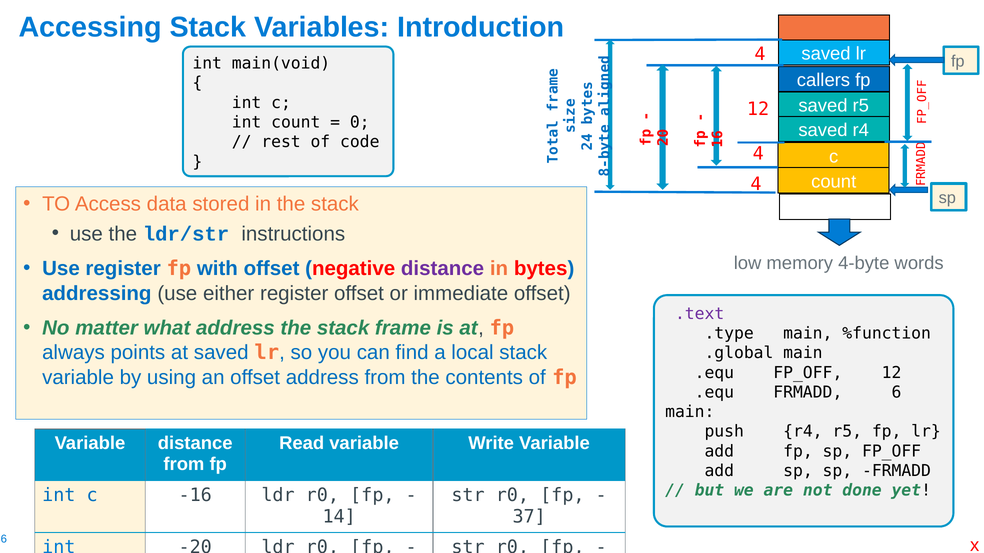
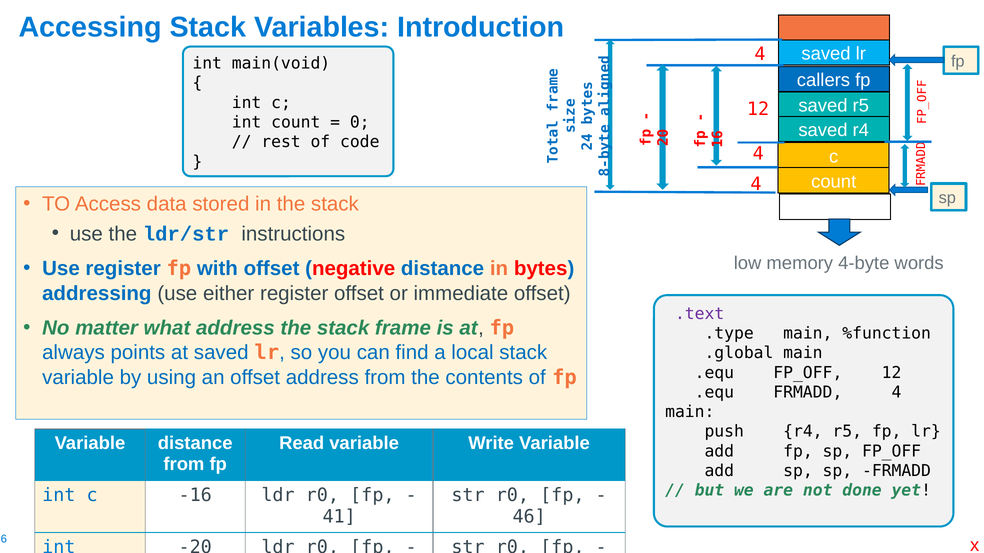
distance at (443, 269) colour: purple -> blue
FRMADD 6: 6 -> 4
14: 14 -> 41
37: 37 -> 46
